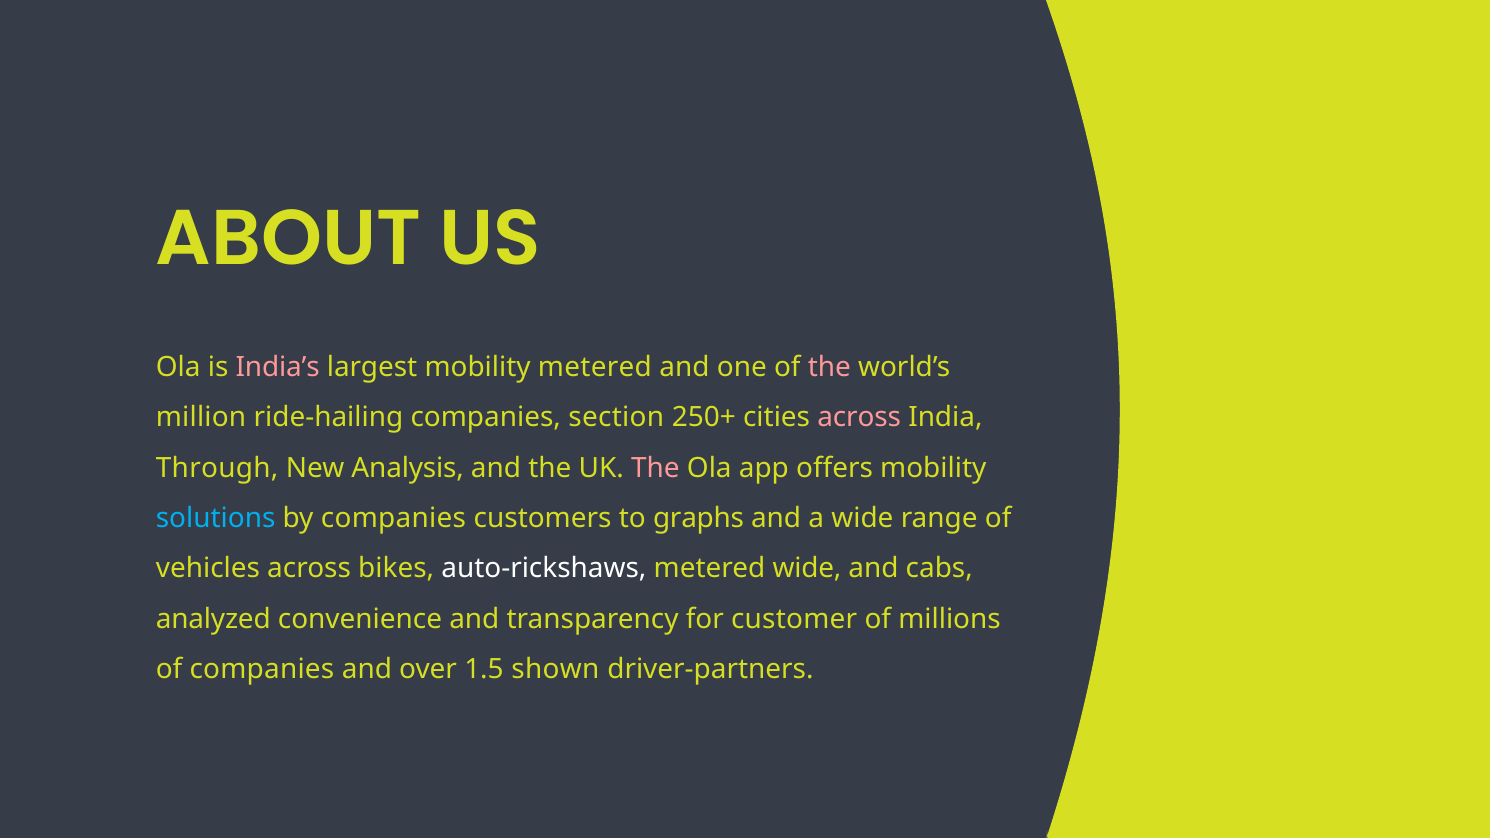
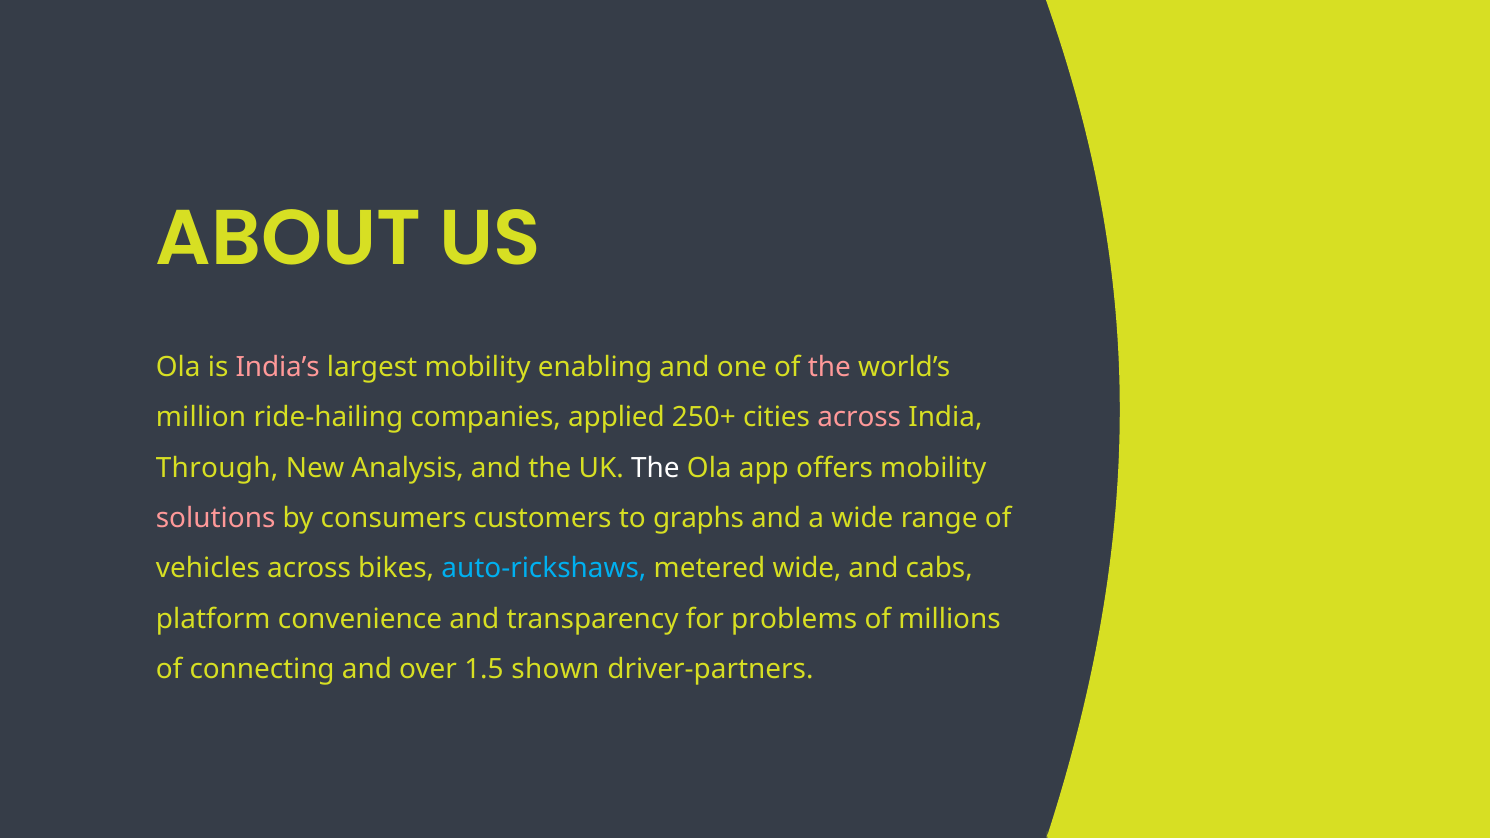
mobility metered: metered -> enabling
section: section -> applied
The at (655, 468) colour: pink -> white
solutions colour: light blue -> pink
by companies: companies -> consumers
auto-rickshaws colour: white -> light blue
analyzed: analyzed -> platform
customer: customer -> problems
of companies: companies -> connecting
